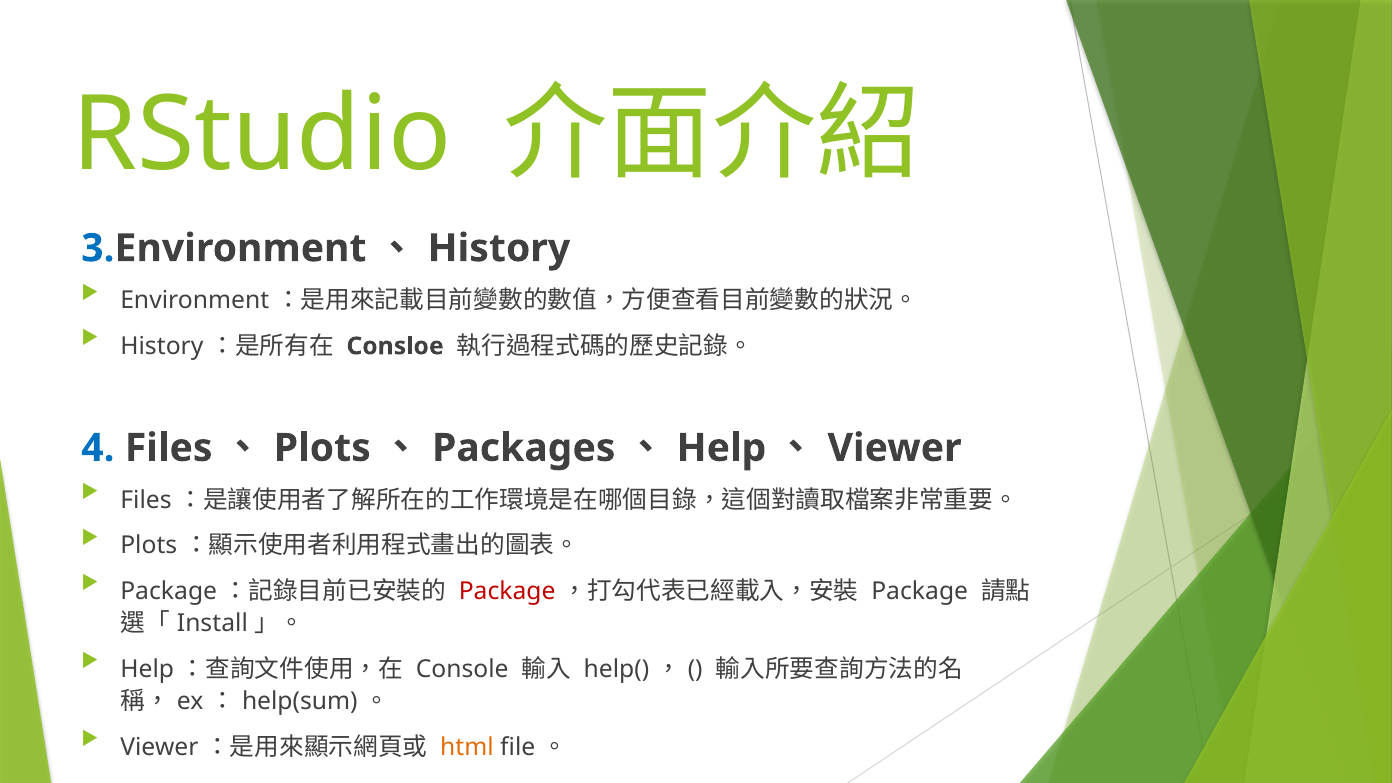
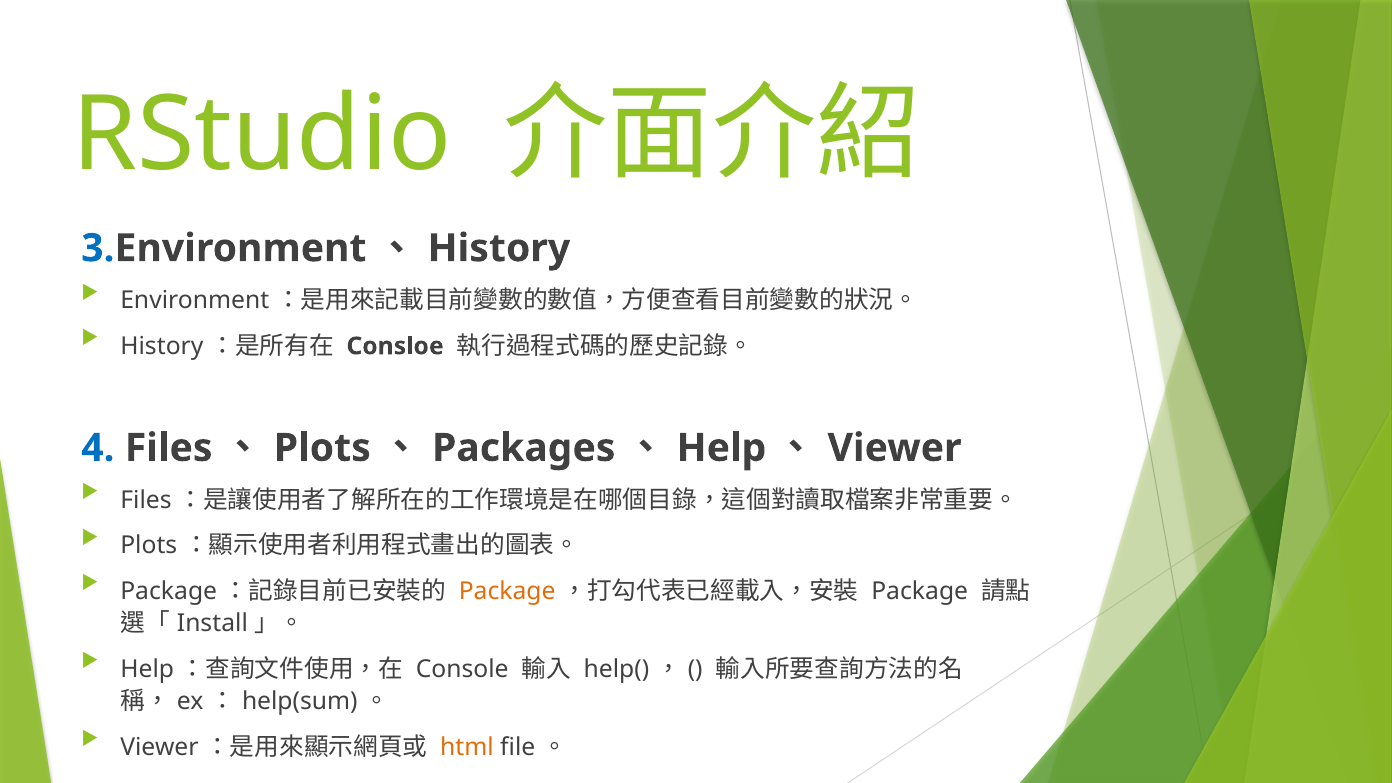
Package at (507, 591) colour: red -> orange
